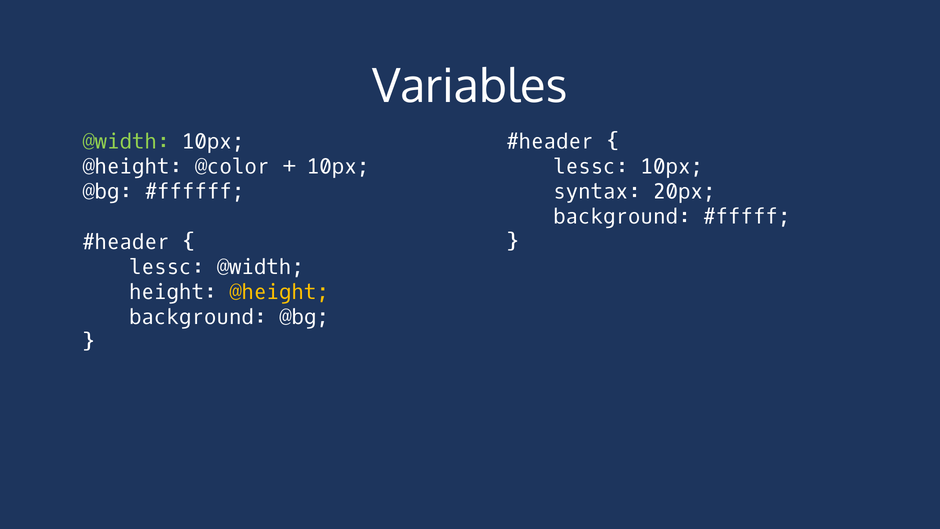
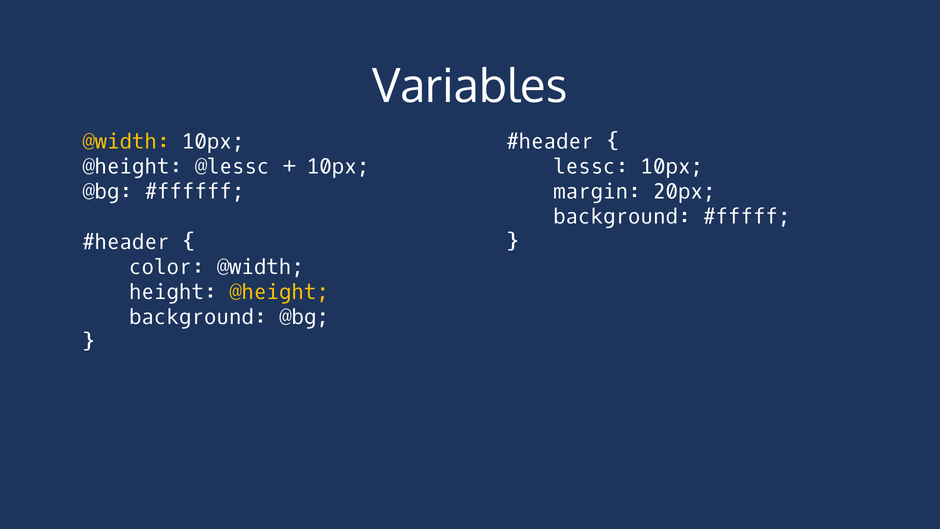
@width at (126, 142) colour: light green -> yellow
@color: @color -> @lessc
syntax: syntax -> margin
lessc at (167, 267): lessc -> color
